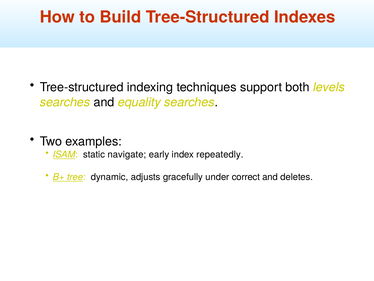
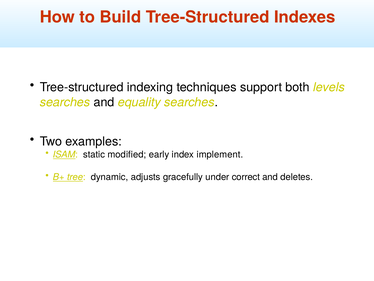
navigate: navigate -> modified
repeatedly: repeatedly -> implement
